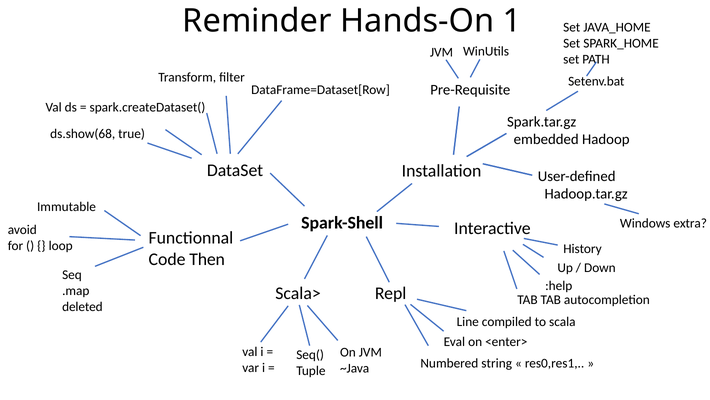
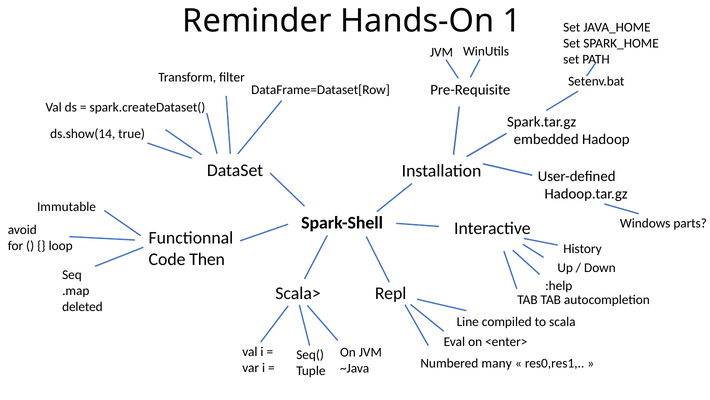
ds.show(68: ds.show(68 -> ds.show(14
extra: extra -> parts
string: string -> many
